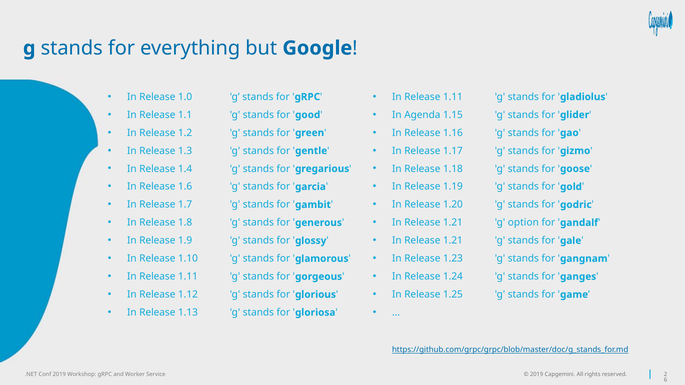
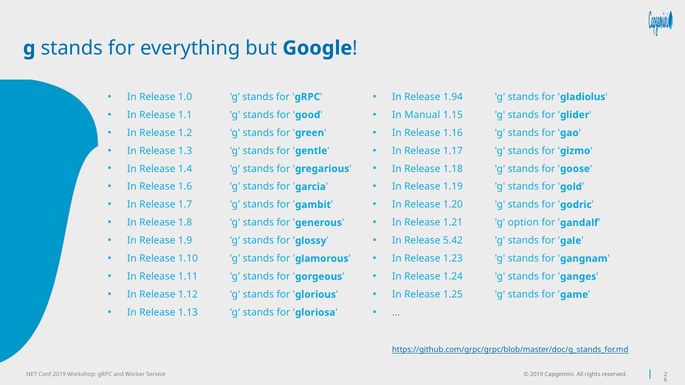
1.11 at (453, 97): 1.11 -> 1.94
Agenda: Agenda -> Manual
1.21 at (453, 241): 1.21 -> 5.42
